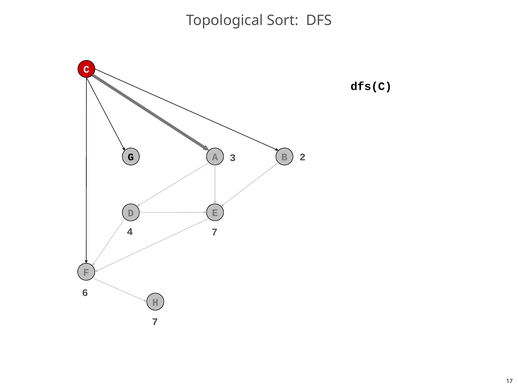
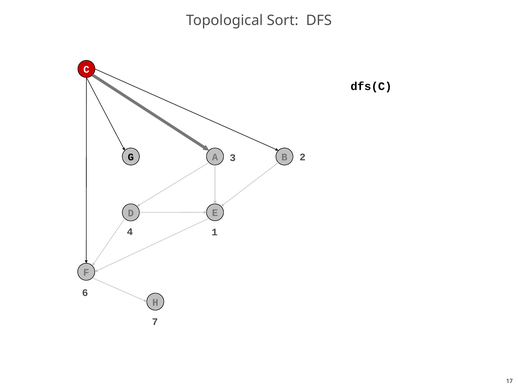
4 7: 7 -> 1
